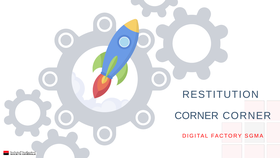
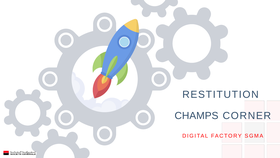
CORNER at (197, 115): CORNER -> CHAMPS
